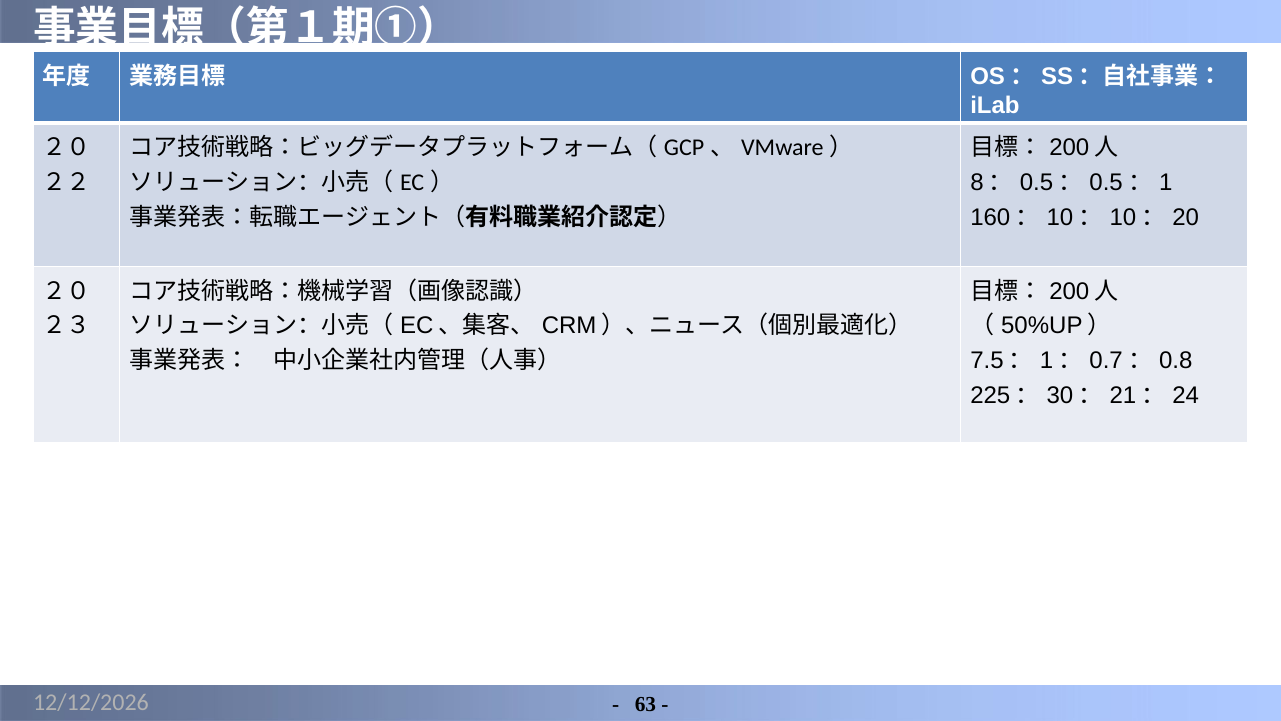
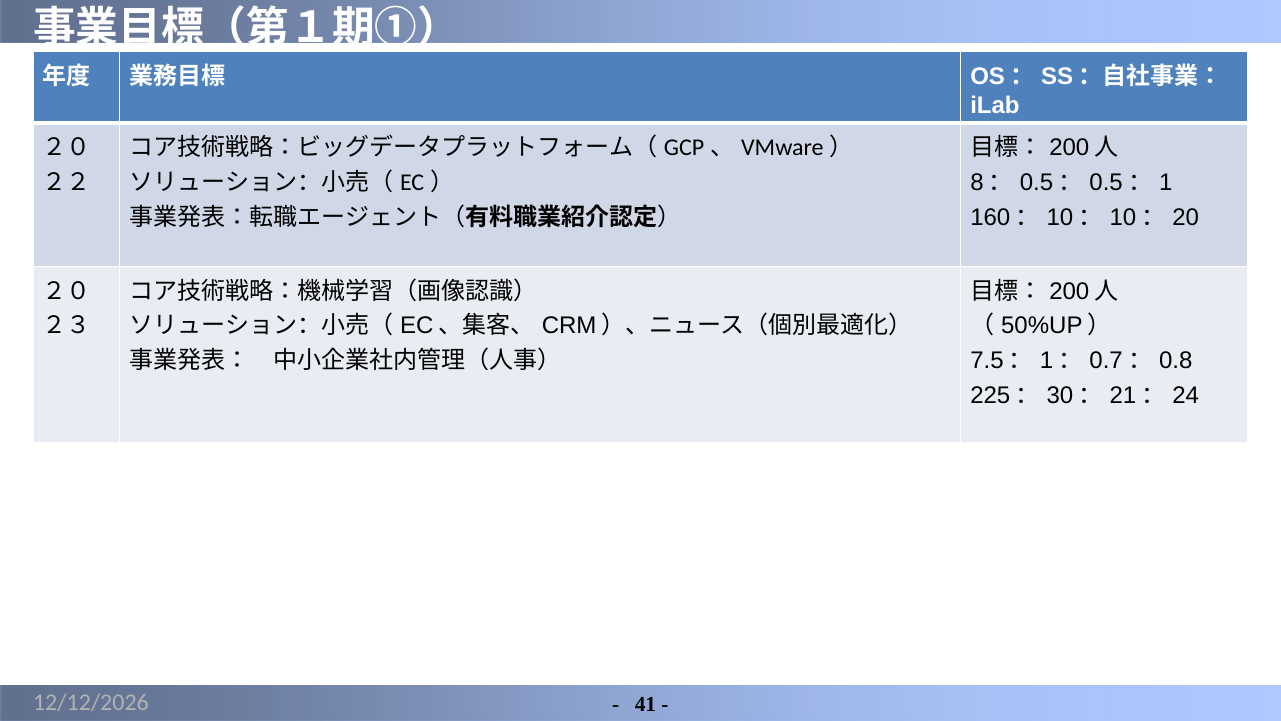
63: 63 -> 41
